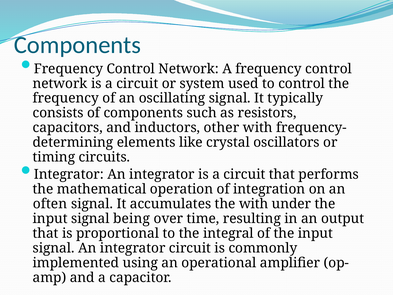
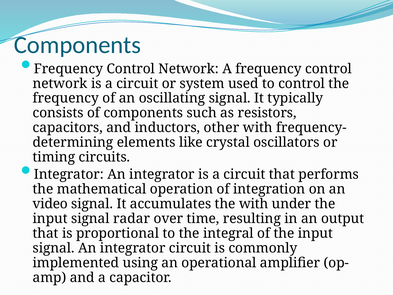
often: often -> video
being: being -> radar
